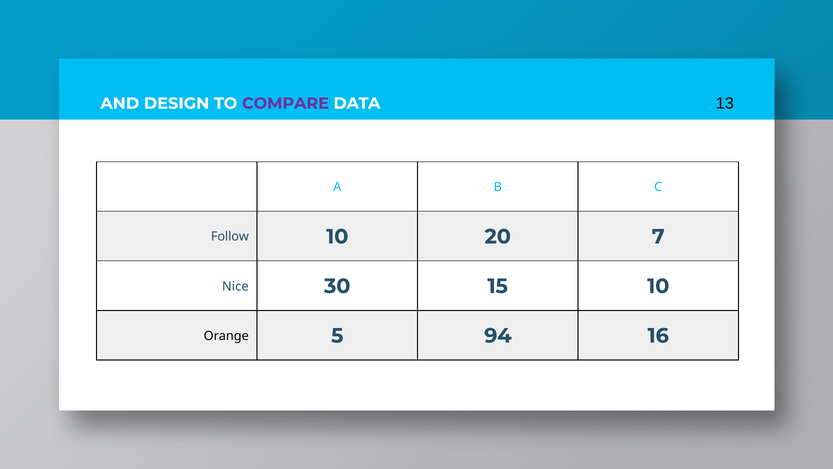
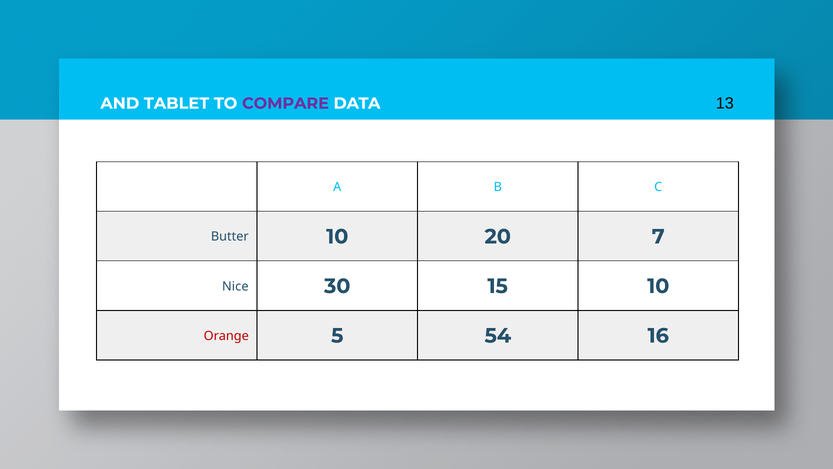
DESIGN: DESIGN -> TABLET
Follow: Follow -> Butter
Orange colour: black -> red
94: 94 -> 54
